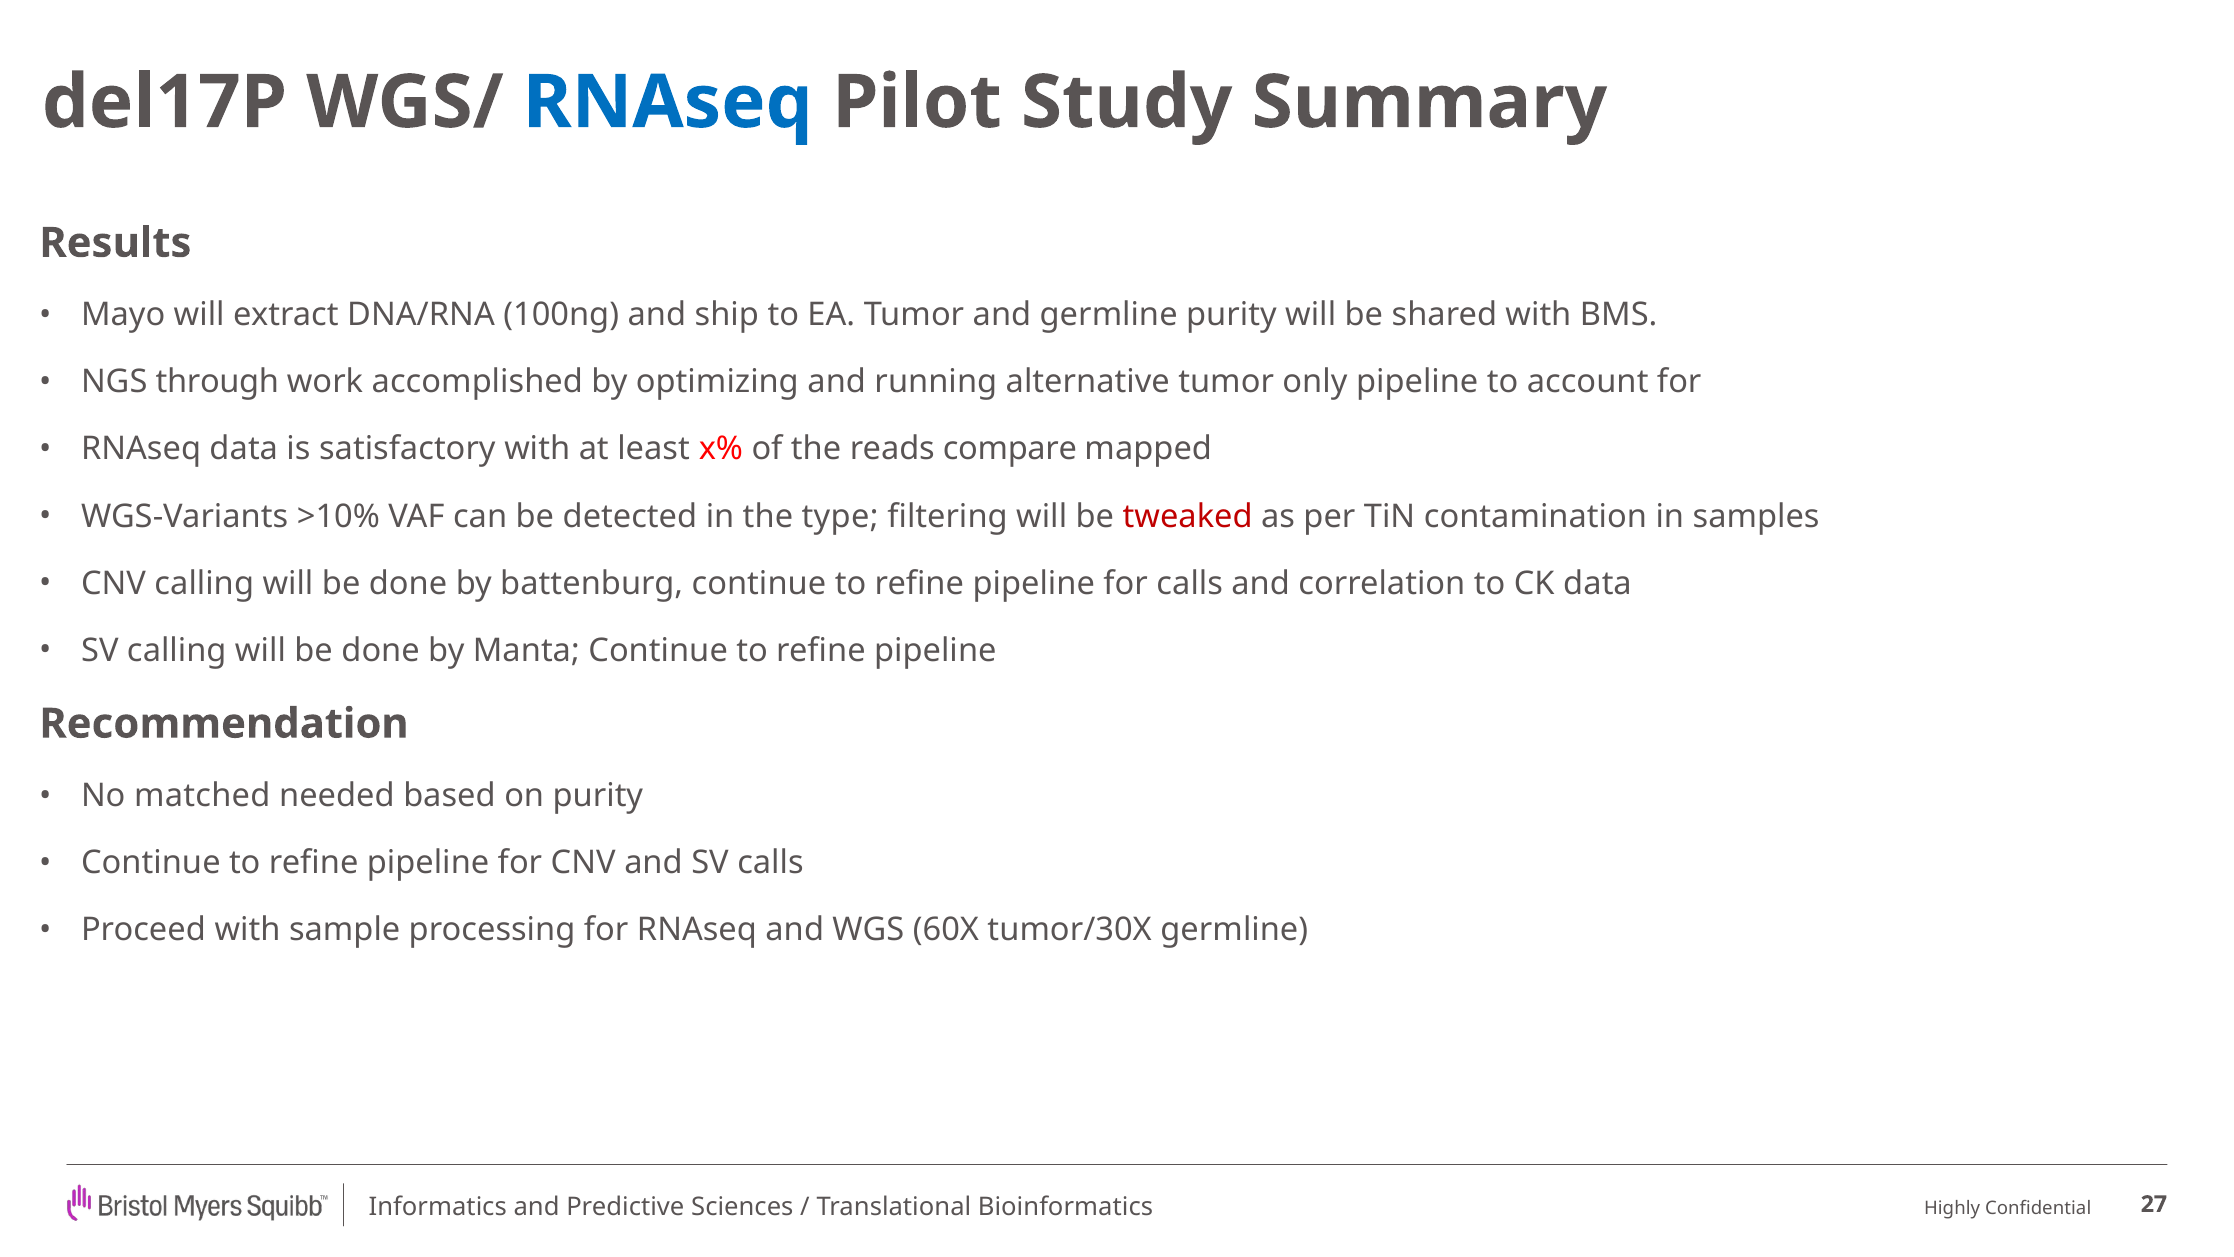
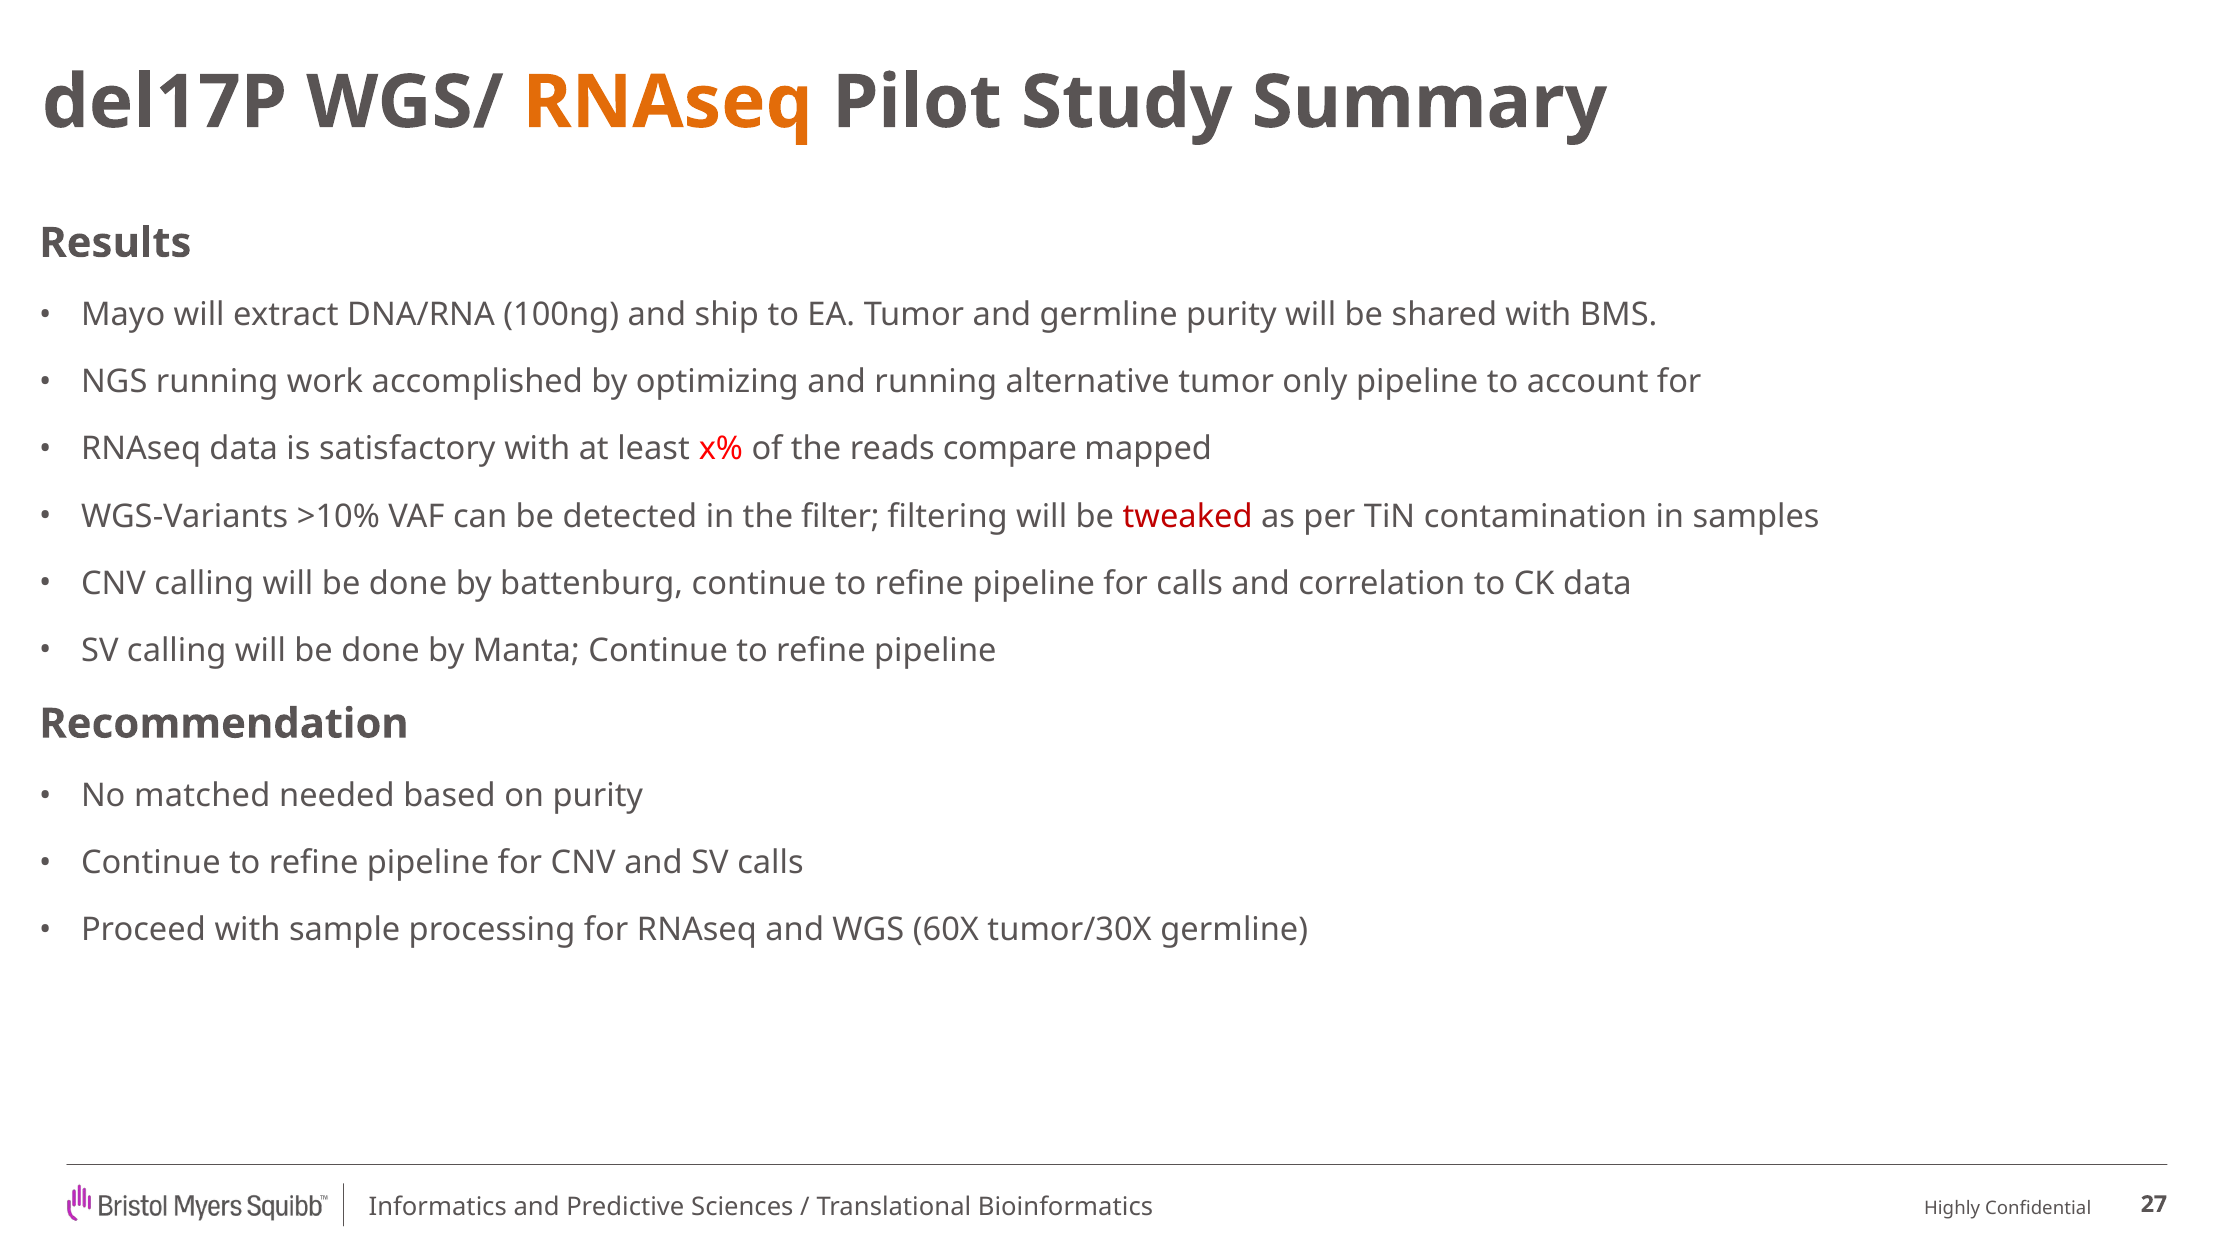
RNAseq at (668, 102) colour: blue -> orange
NGS through: through -> running
type: type -> filter
